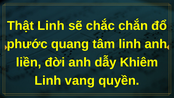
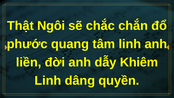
Thật Linh: Linh -> Ngôi
vang: vang -> dâng
